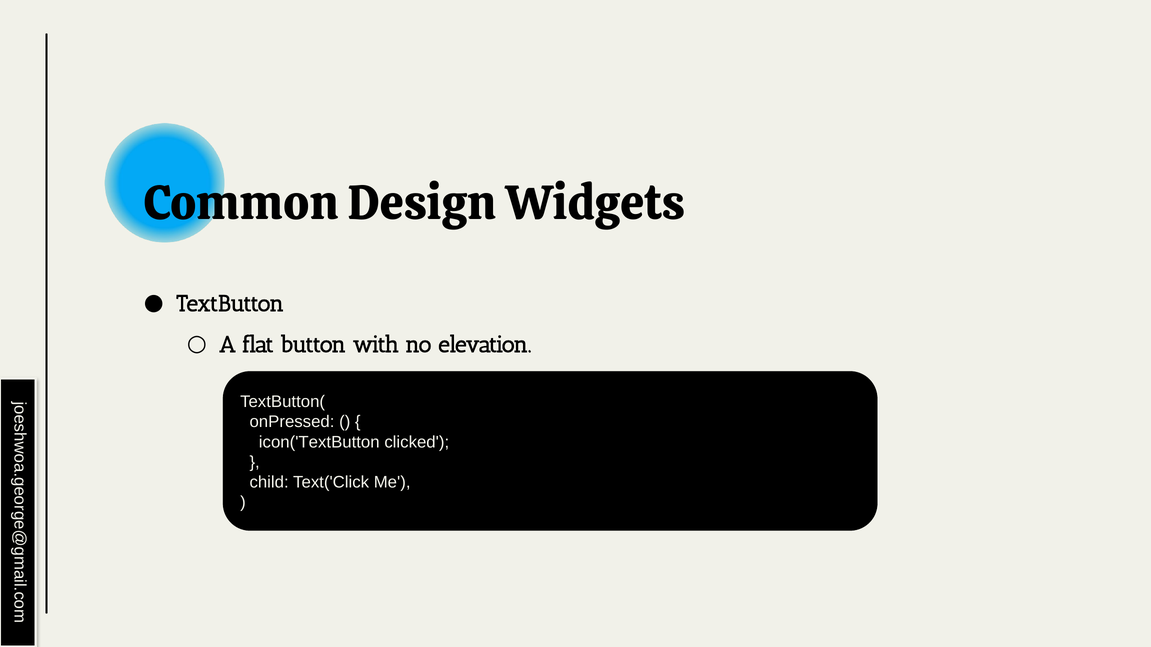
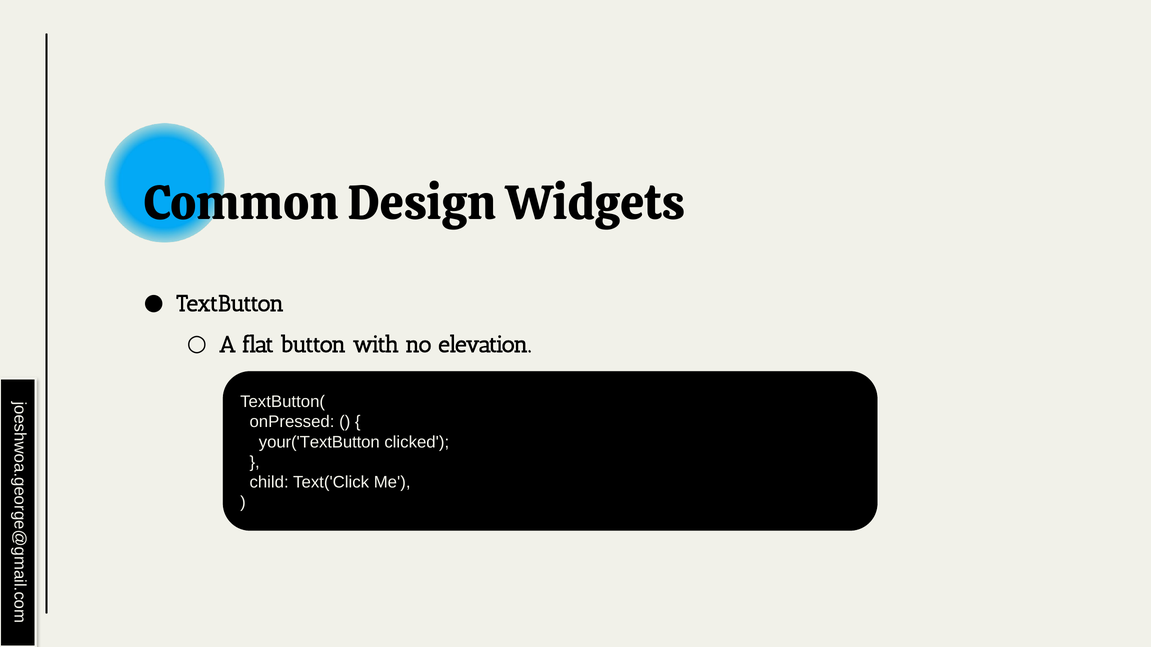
icon('TextButton: icon('TextButton -> your('TextButton
